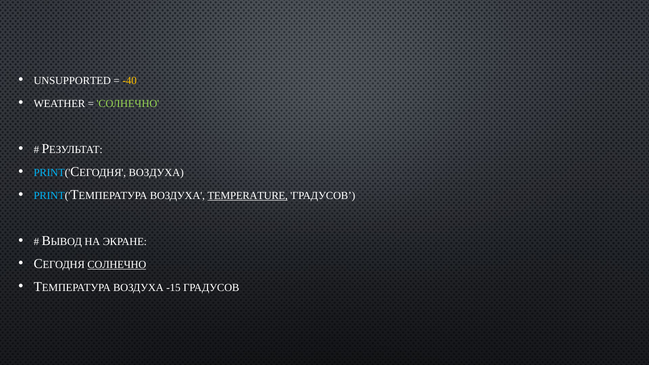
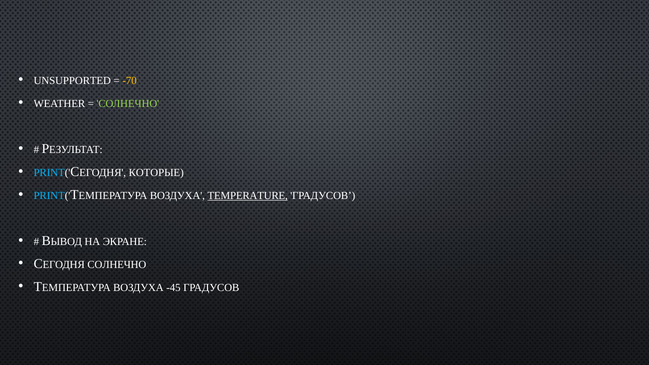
-40: -40 -> -70
ВОЗДУХА at (156, 173): ВОЗДУХА -> КОТОРЫЕ
СОЛНЕЧНО at (117, 265) underline: present -> none
-15: -15 -> -45
